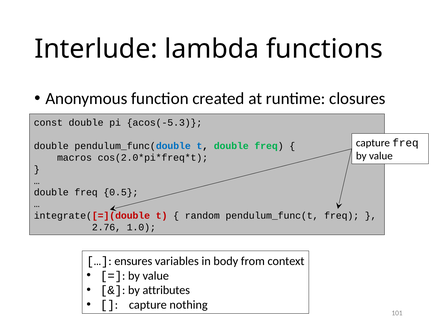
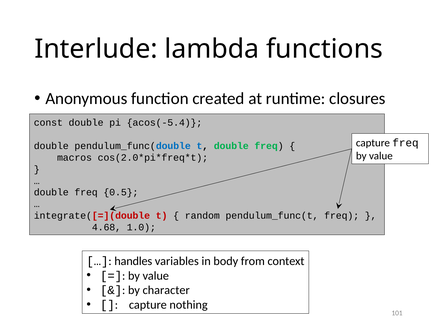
acos(-5.3: acos(-5.3 -> acos(-5.4
2.76: 2.76 -> 4.68
ensures: ensures -> handles
attributes: attributes -> character
